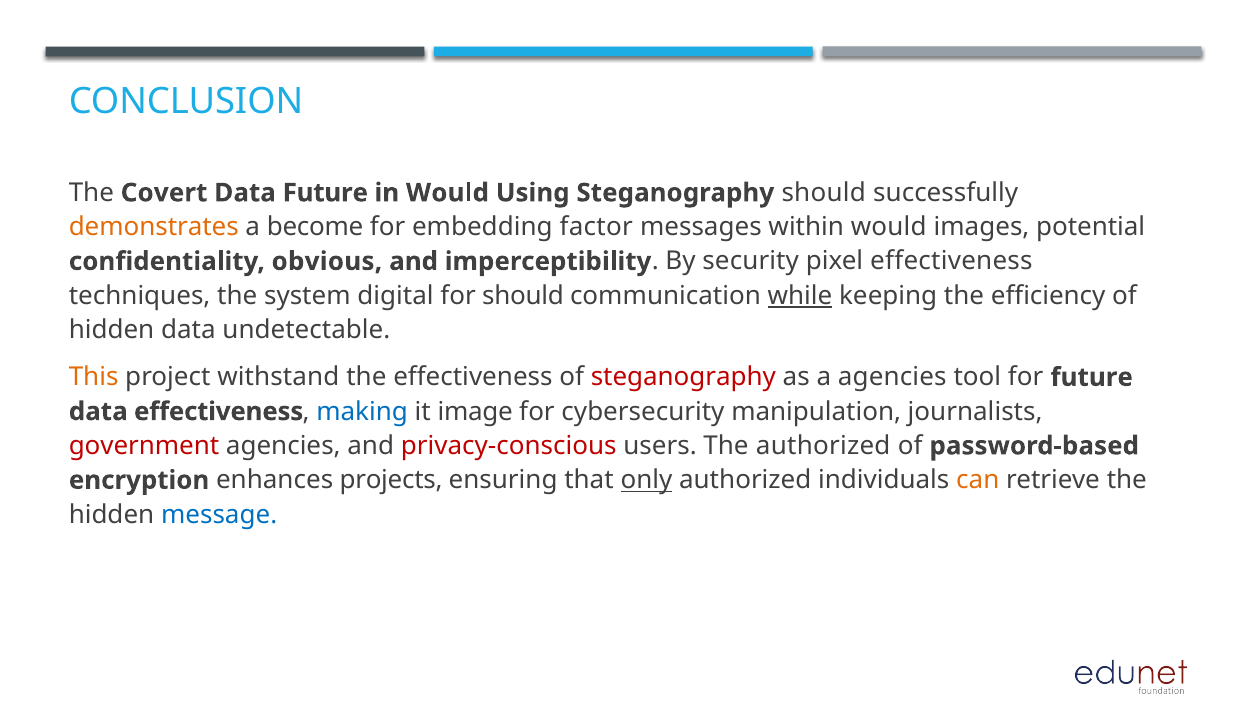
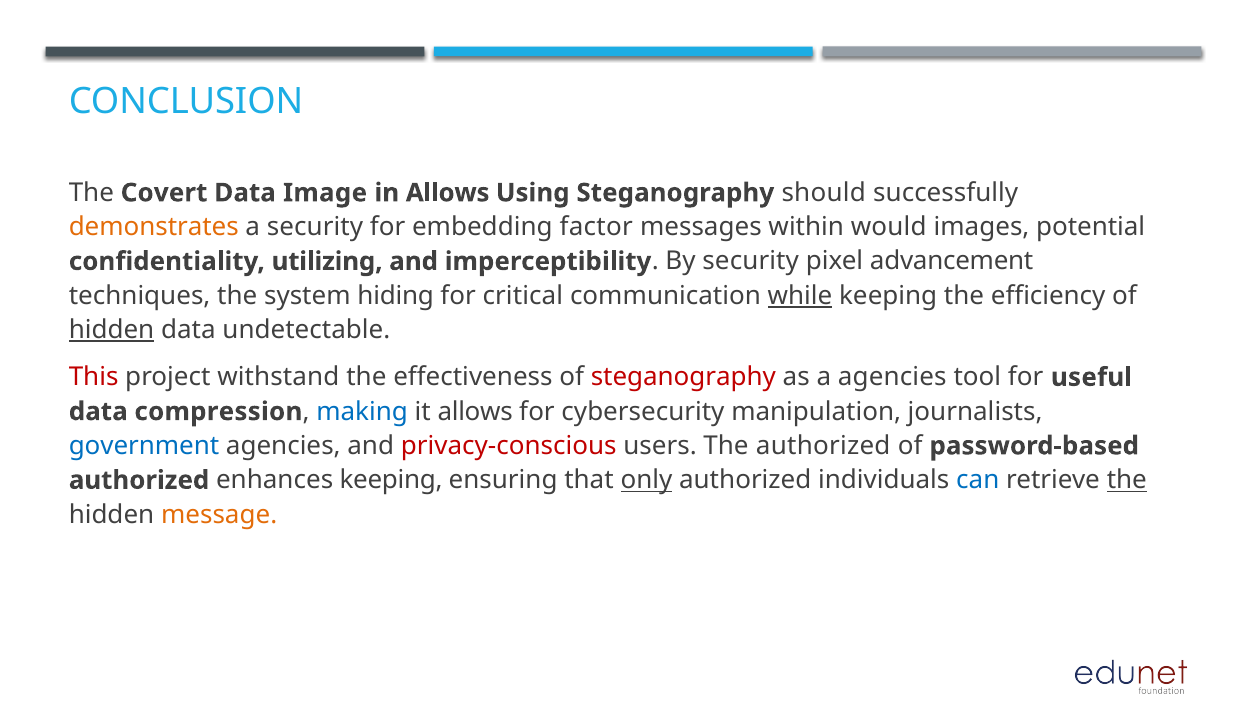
Data Future: Future -> Image
in Would: Would -> Allows
a become: become -> security
obvious: obvious -> utilizing
pixel effectiveness: effectiveness -> advancement
digital: digital -> hiding
for should: should -> critical
hidden at (112, 330) underline: none -> present
This colour: orange -> red
for future: future -> useful
data effectiveness: effectiveness -> compression
it image: image -> allows
government colour: red -> blue
encryption at (139, 480): encryption -> authorized
enhances projects: projects -> keeping
can colour: orange -> blue
the at (1127, 480) underline: none -> present
message colour: blue -> orange
